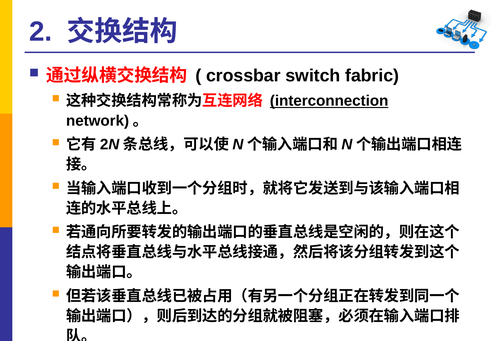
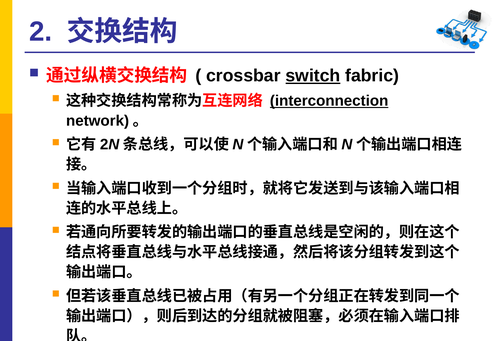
switch underline: none -> present
